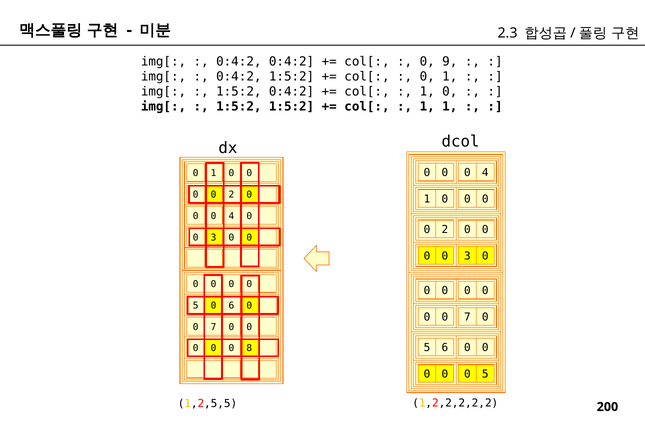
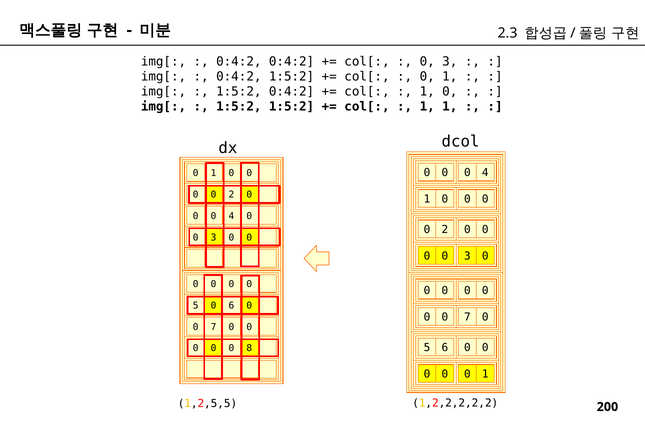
9 at (450, 61): 9 -> 3
5 at (485, 374): 5 -> 1
